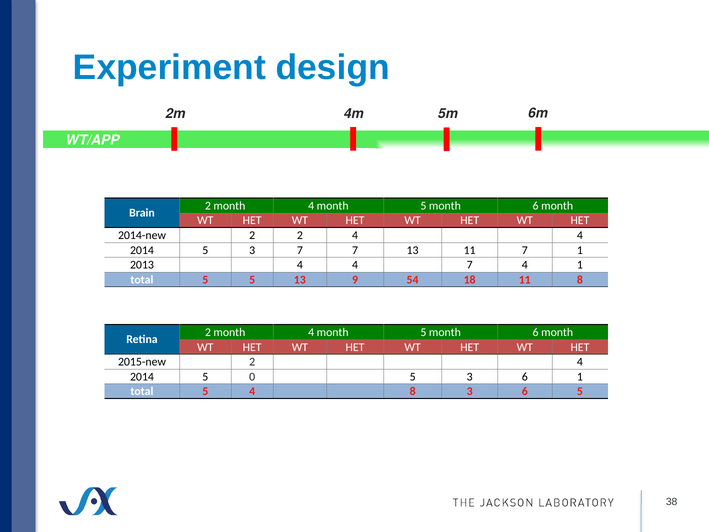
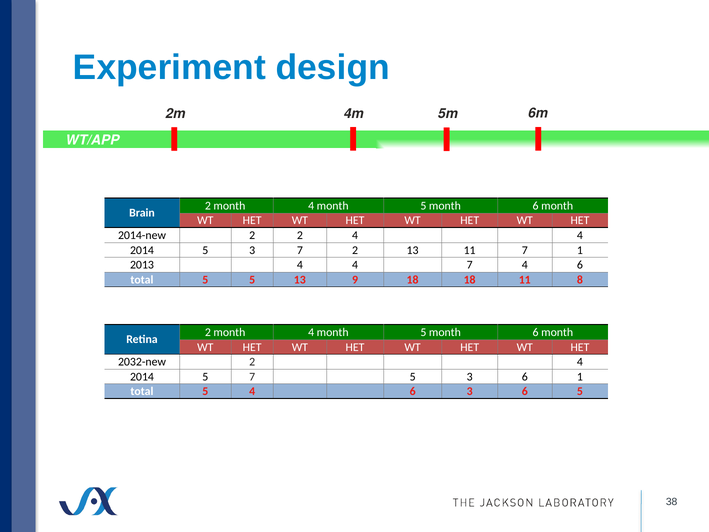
7 7: 7 -> 2
7 4 1: 1 -> 6
9 54: 54 -> 18
2015-new: 2015-new -> 2032-new
5 0: 0 -> 7
5 4 8: 8 -> 6
